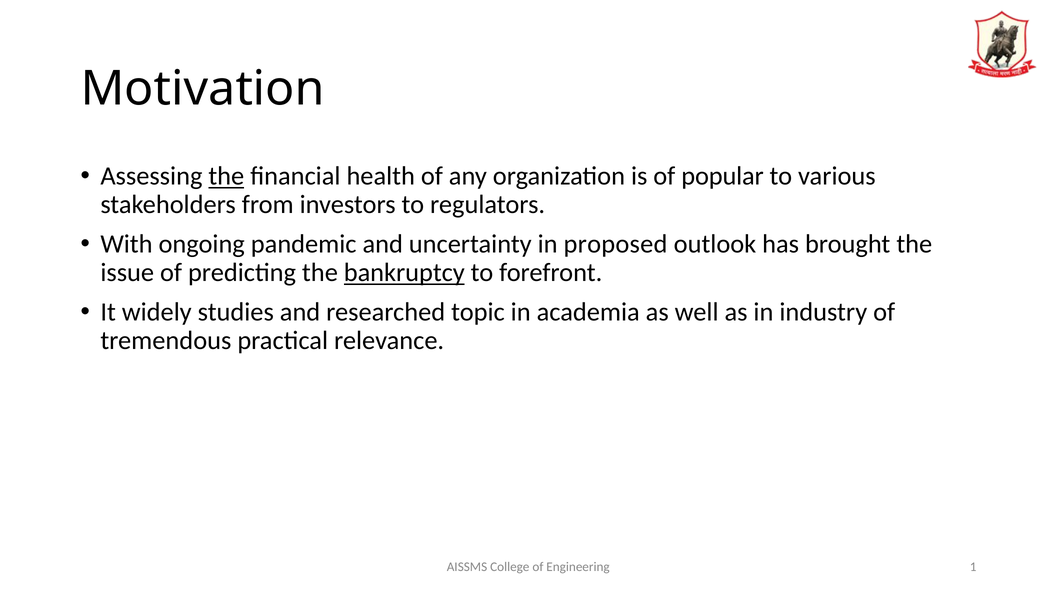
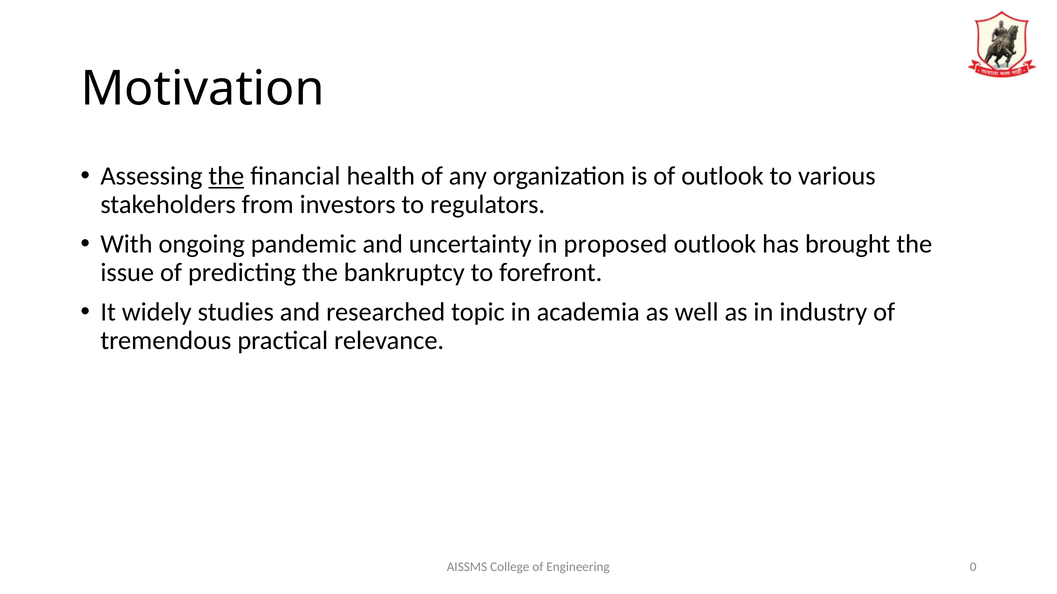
of popular: popular -> outlook
bankruptcy underline: present -> none
1: 1 -> 0
